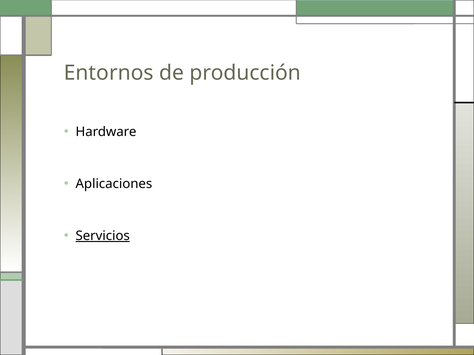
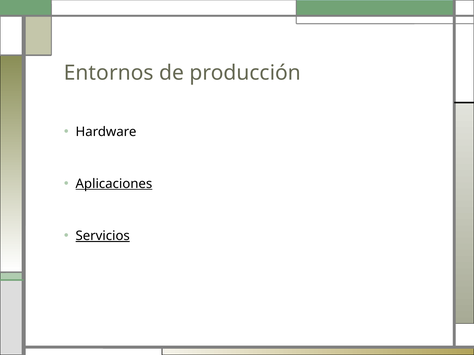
Aplicaciones underline: none -> present
